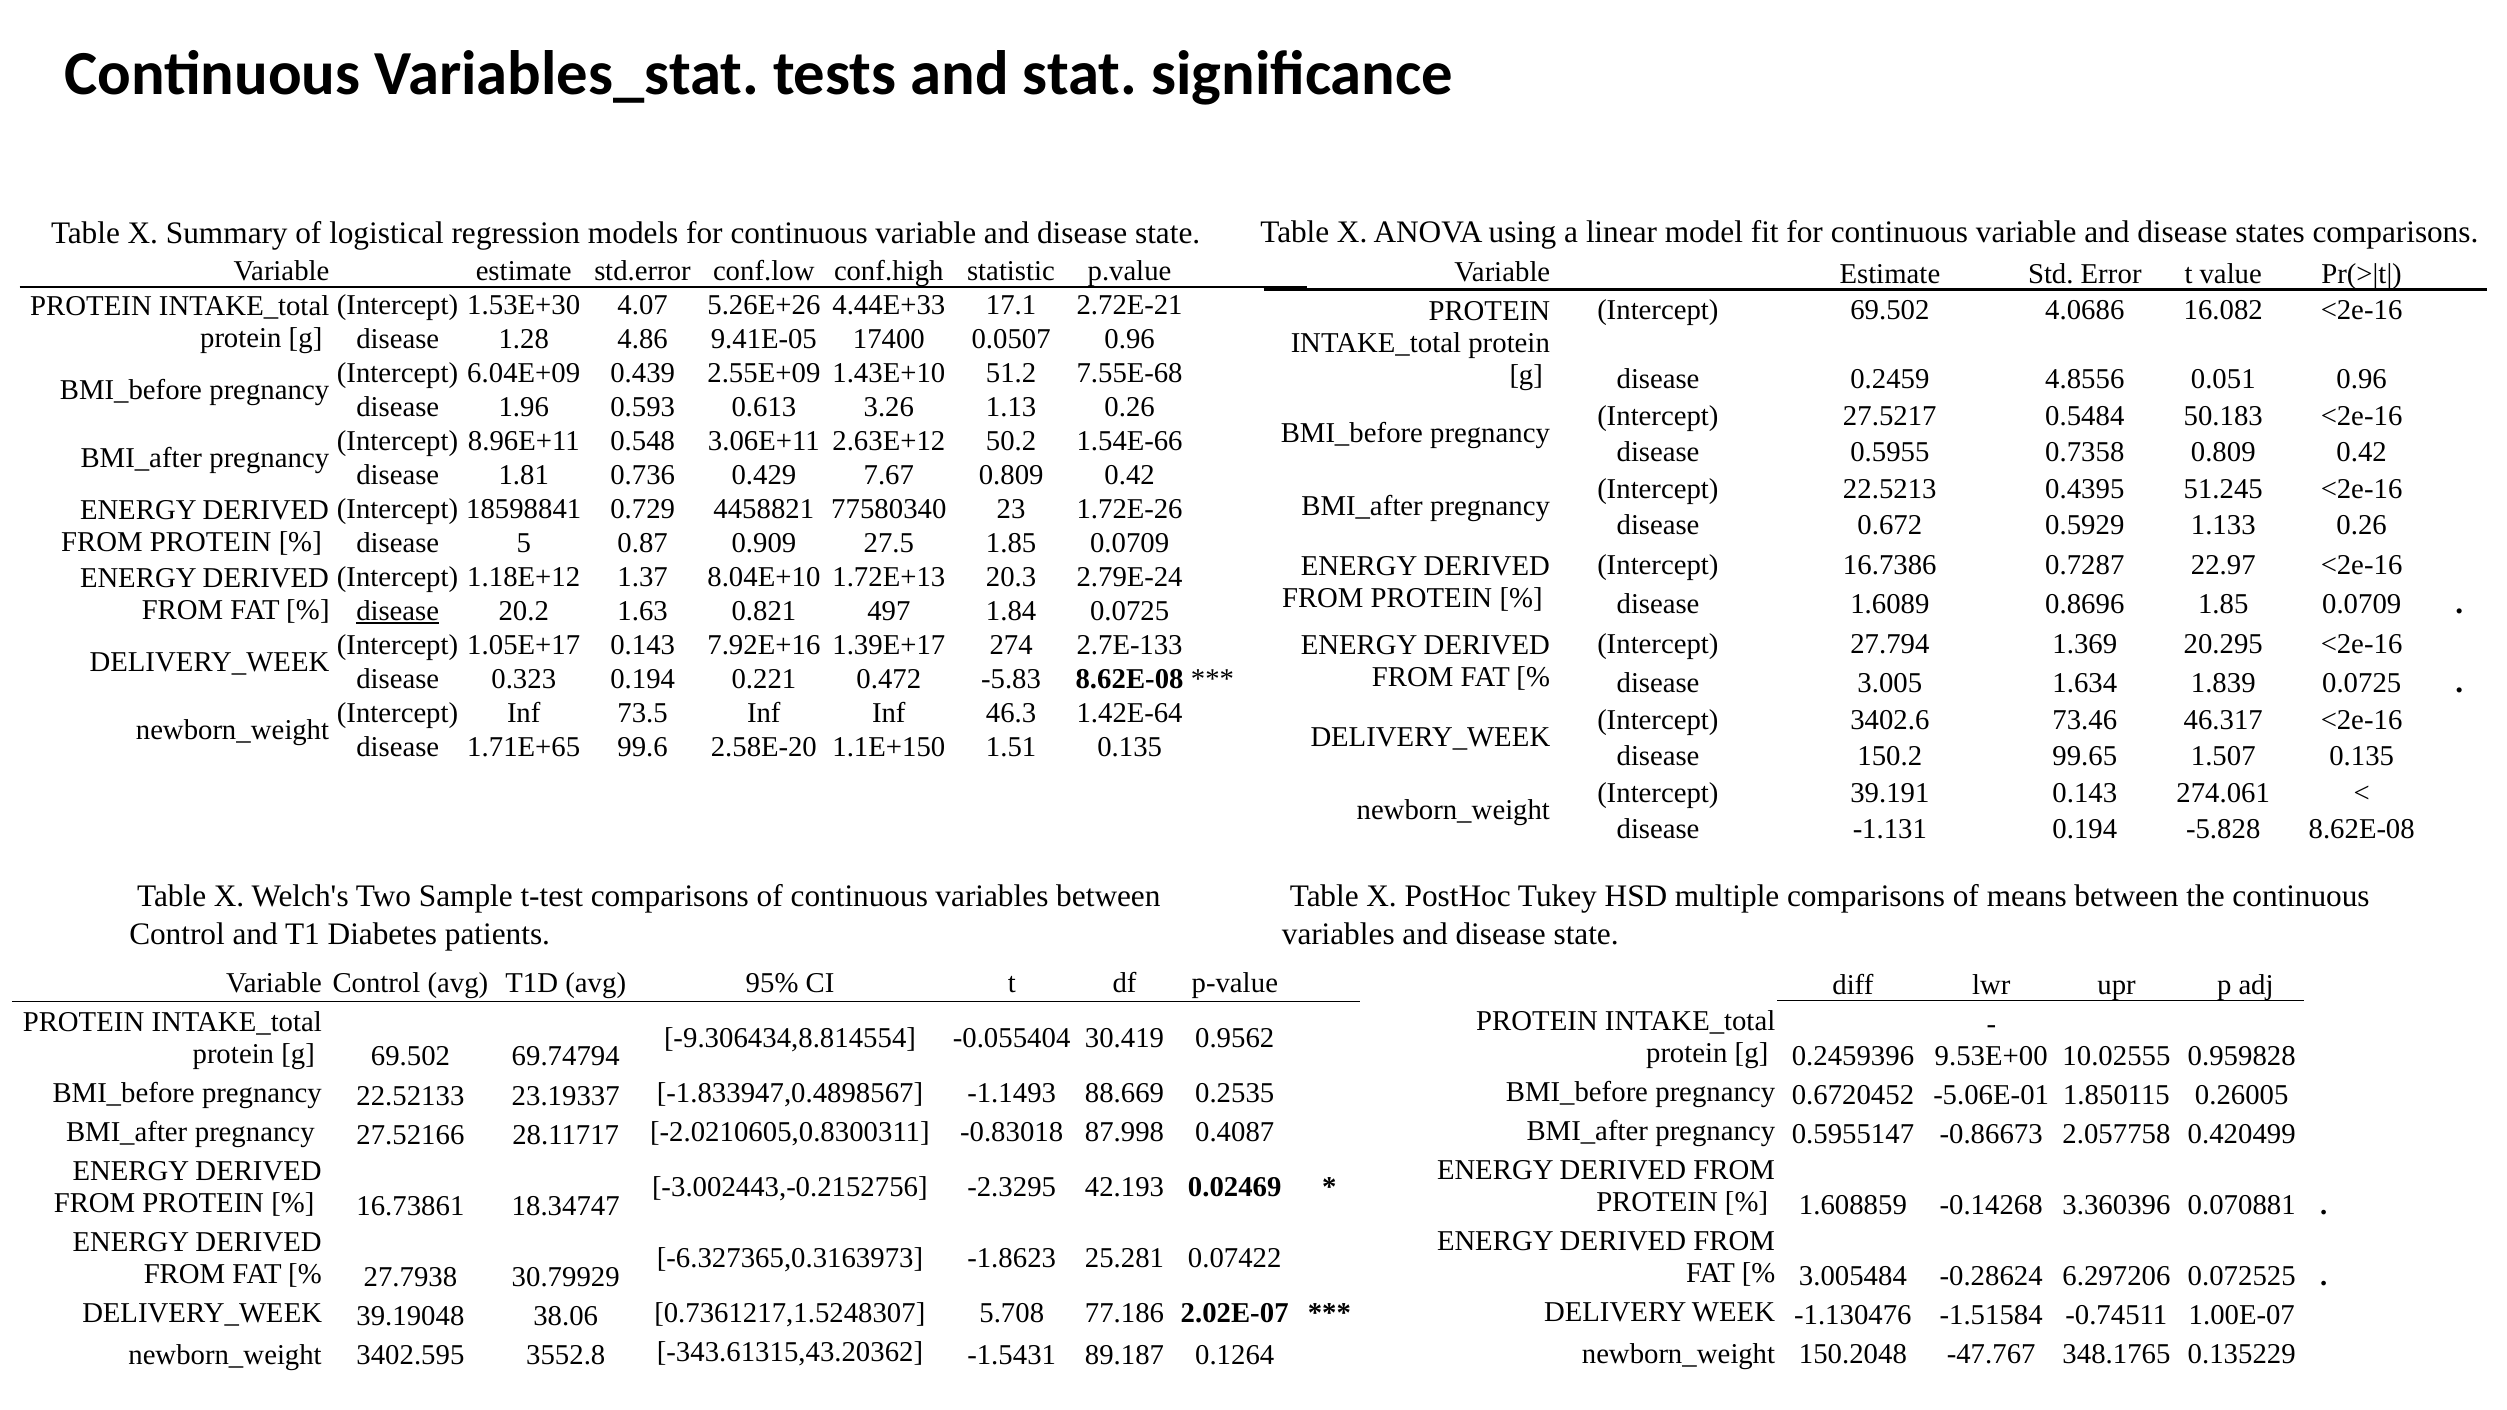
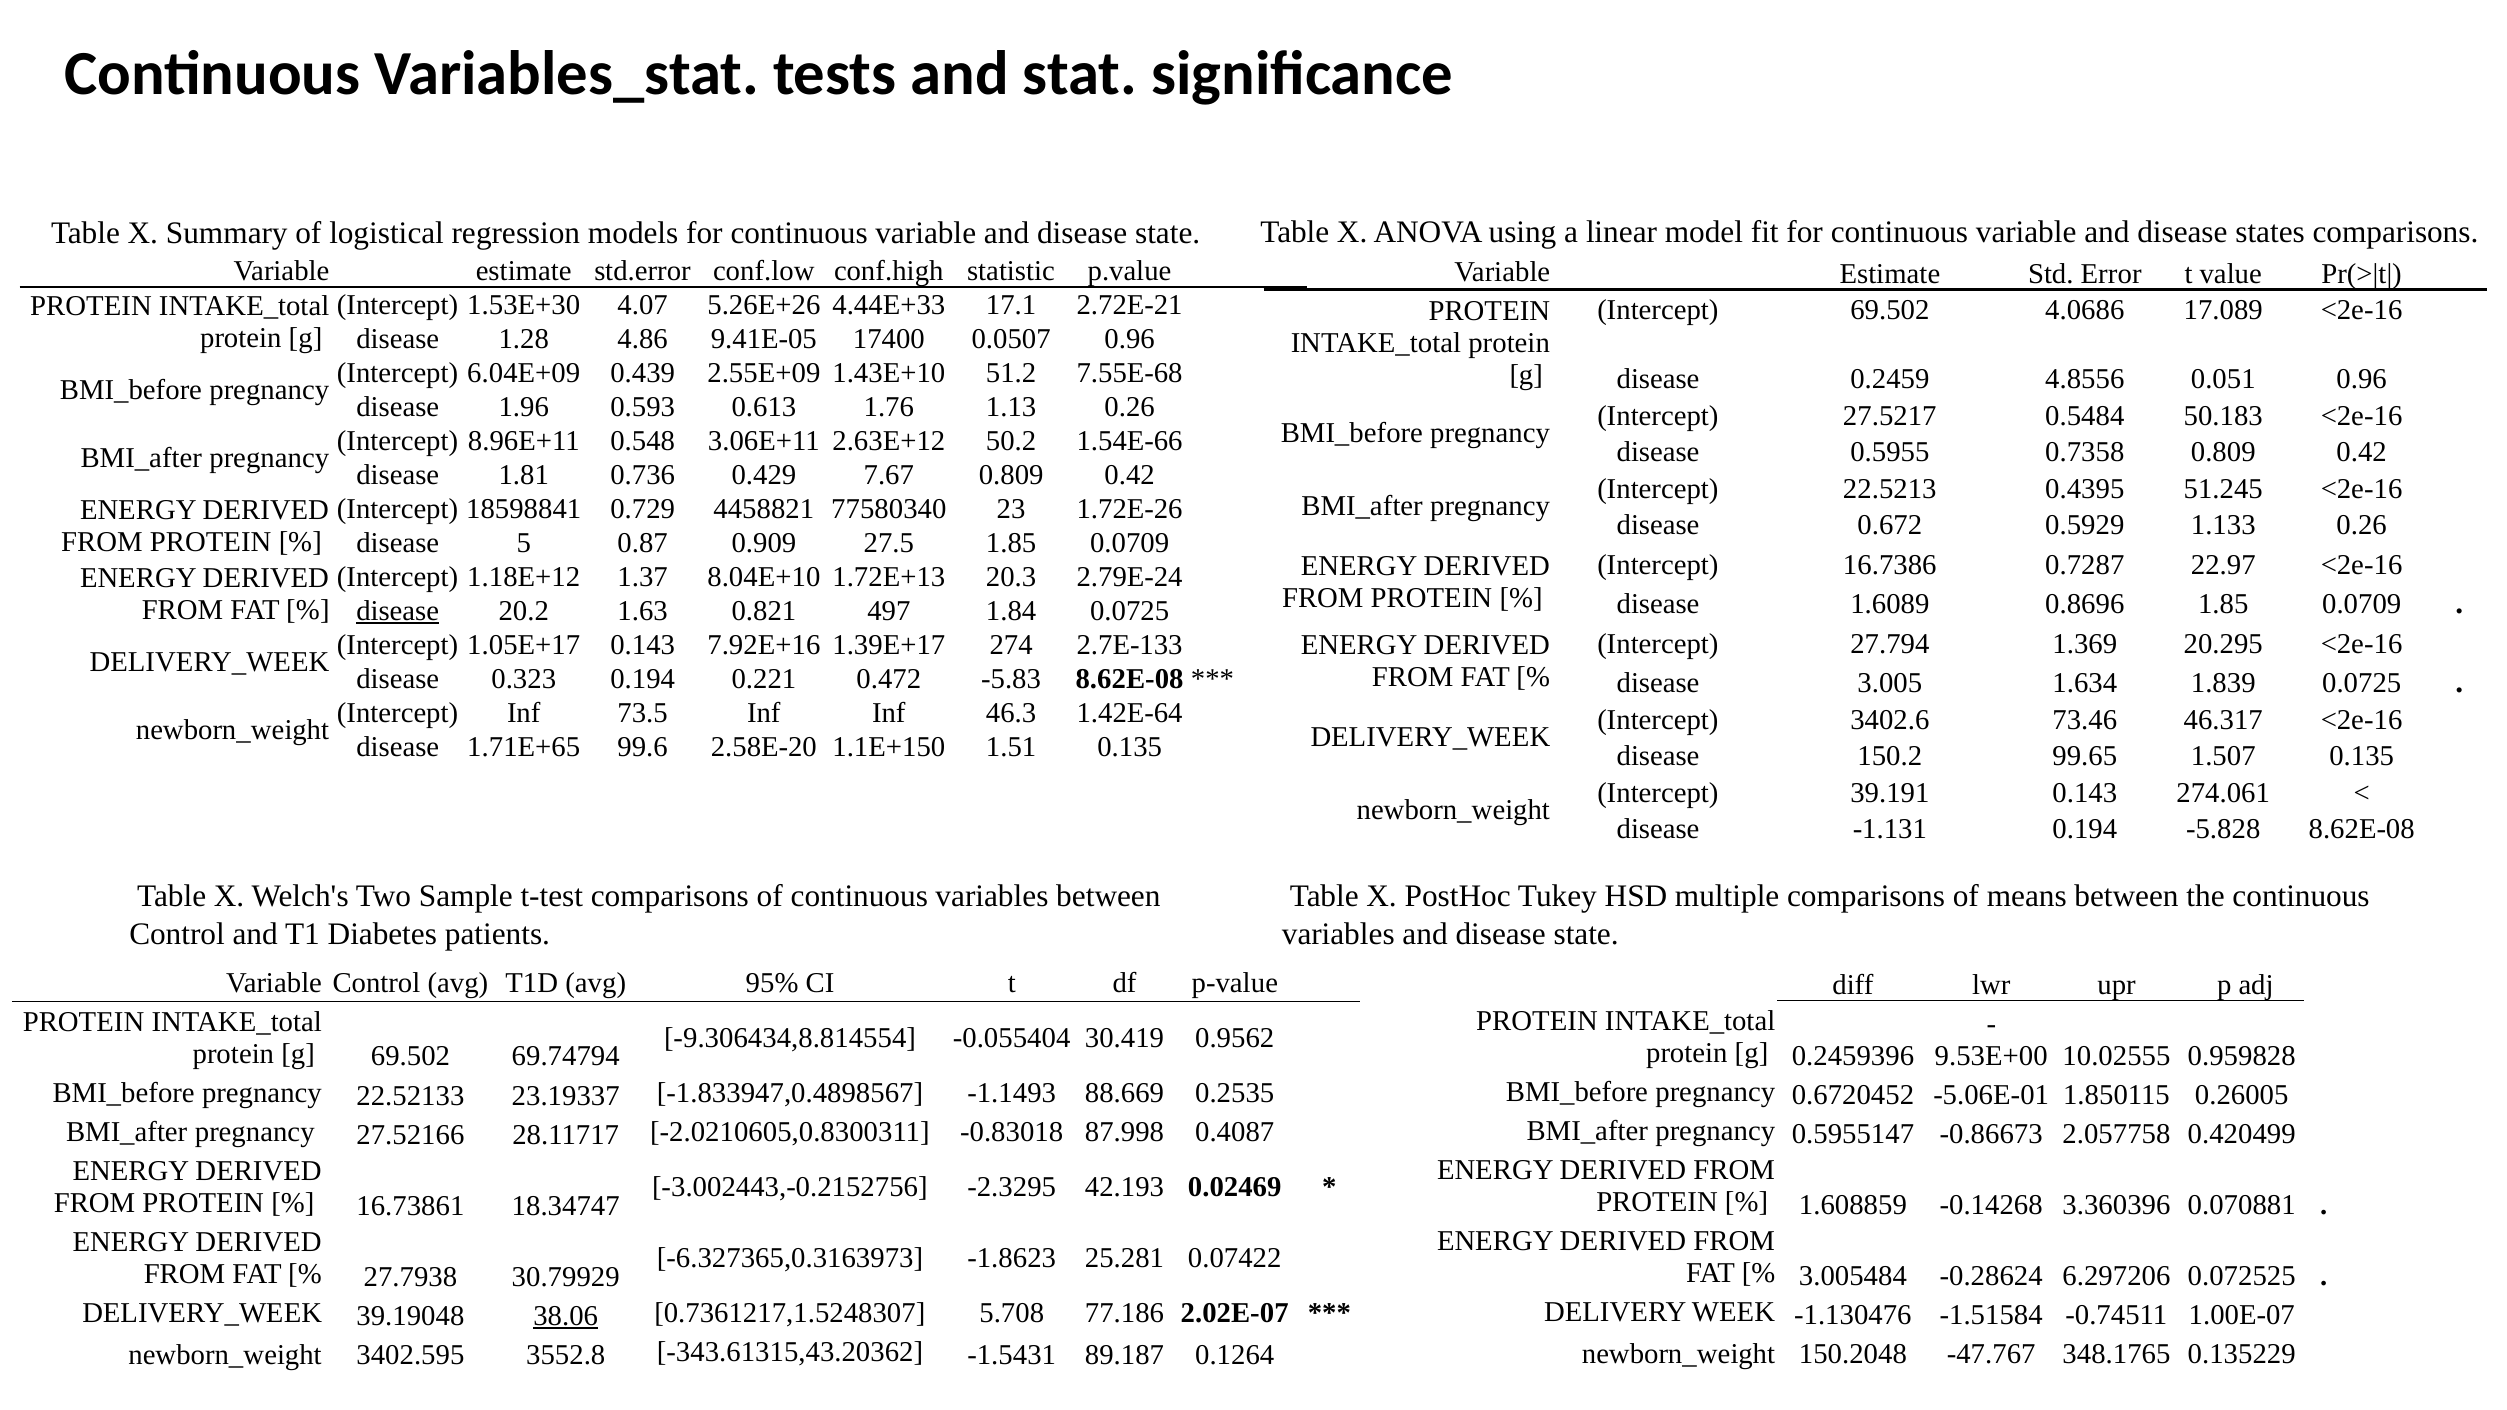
16.082: 16.082 -> 17.089
3.26: 3.26 -> 1.76
38.06 underline: none -> present
